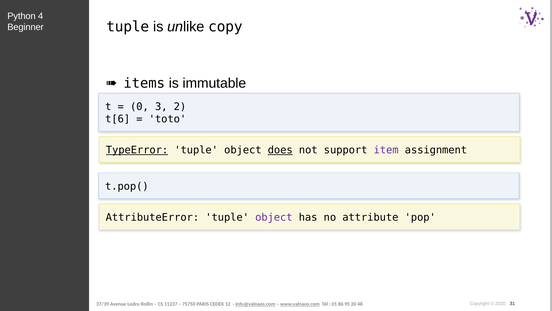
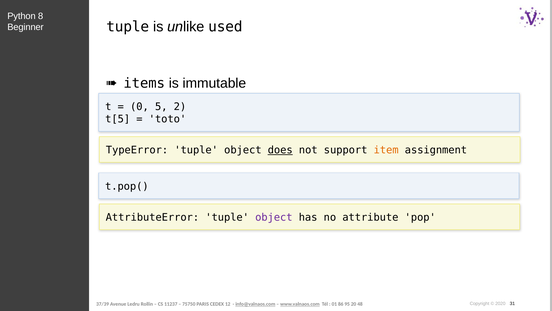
4: 4 -> 8
copy: copy -> used
3: 3 -> 5
t[6: t[6 -> t[5
TypeError underline: present -> none
item colour: purple -> orange
